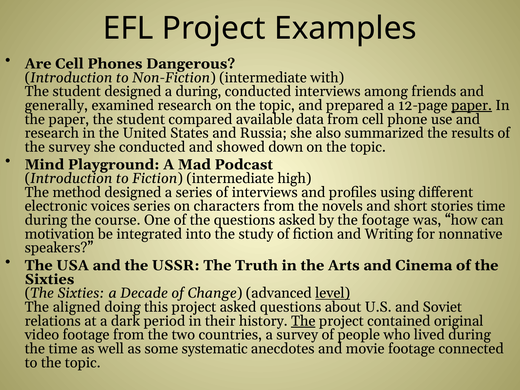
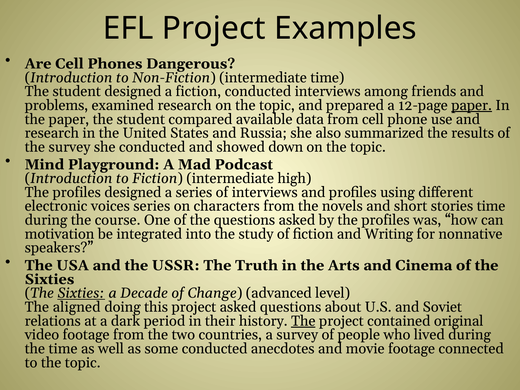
intermediate with: with -> time
a during: during -> fiction
generally: generally -> problems
method at (77, 192): method -> profiles
by the footage: footage -> profiles
Sixties at (81, 293) underline: none -> present
level underline: present -> none
some systematic: systematic -> conducted
